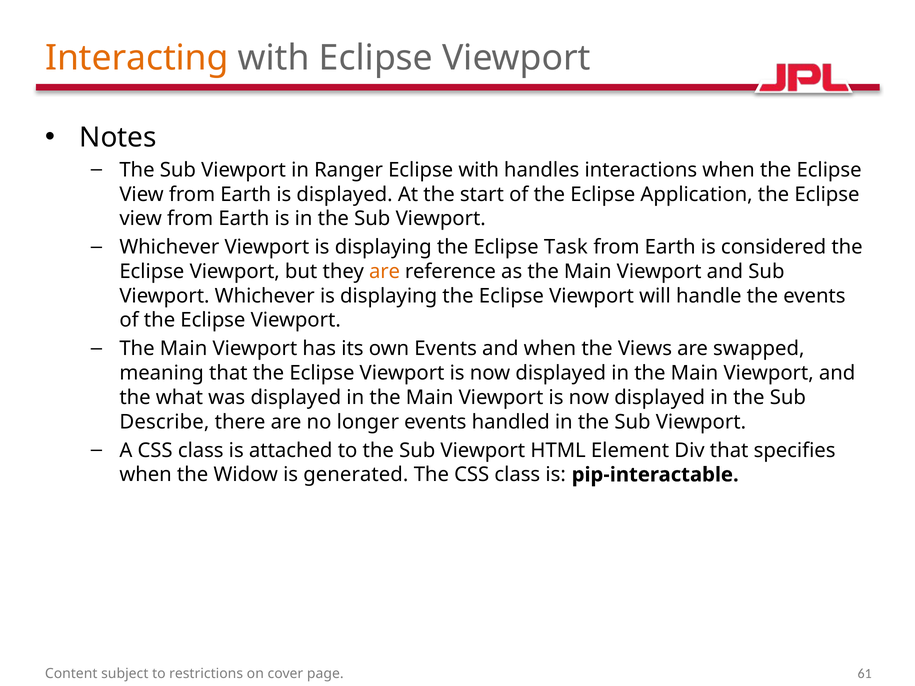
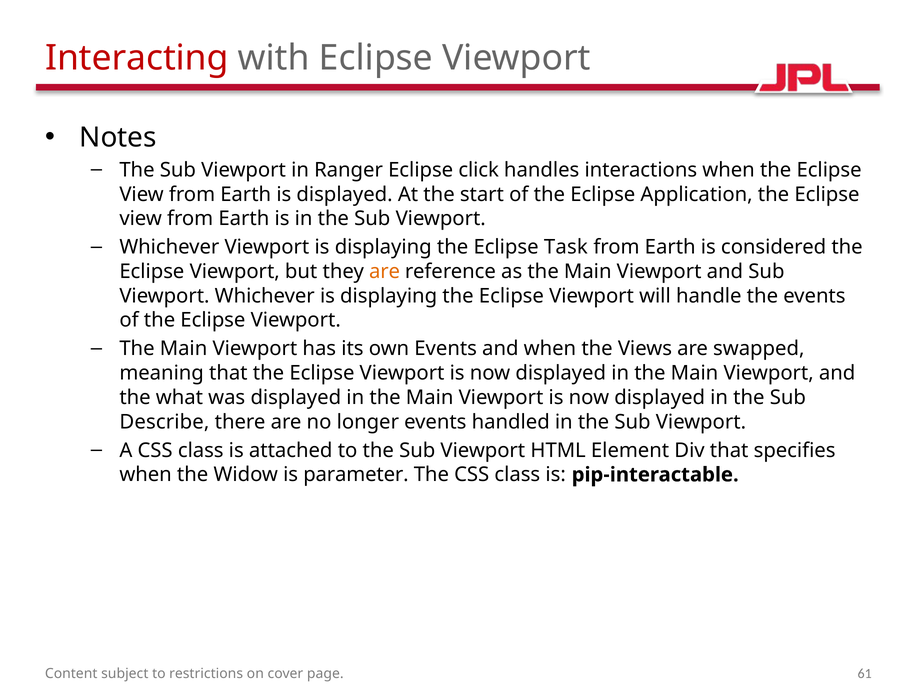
Interacting colour: orange -> red
Eclipse with: with -> click
generated: generated -> parameter
